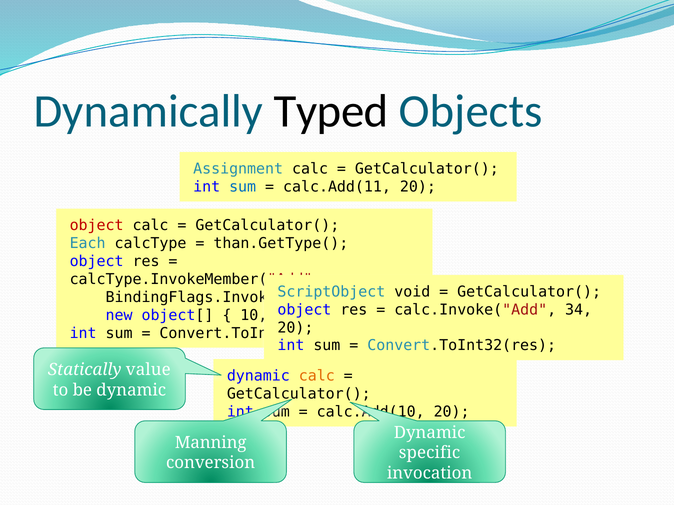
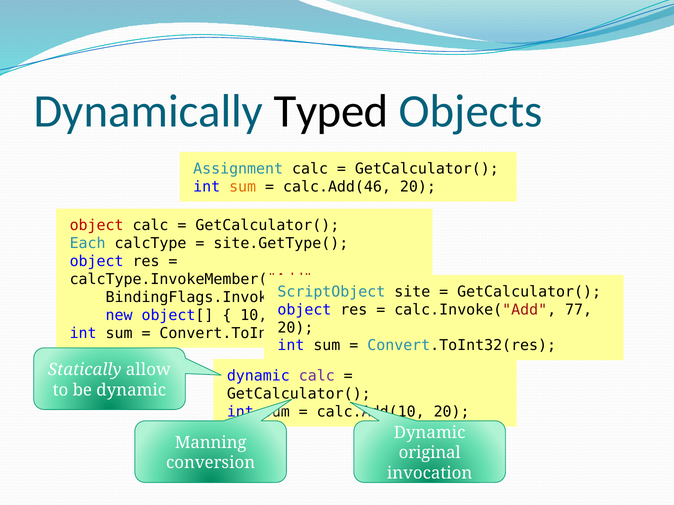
sum at (243, 187) colour: blue -> orange
calc.Add(11: calc.Add(11 -> calc.Add(46
than.GetType(: than.GetType( -> site.GetType(
void: void -> site
34: 34 -> 77
value: value -> allow
calc at (317, 376) colour: orange -> purple
specific: specific -> original
